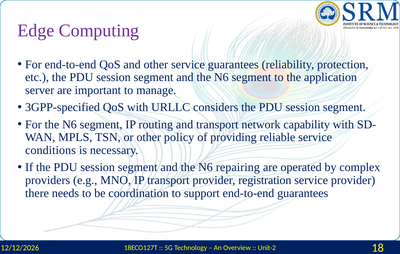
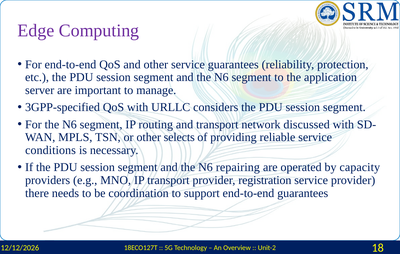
capability: capability -> discussed
policy: policy -> selects
complex: complex -> capacity
